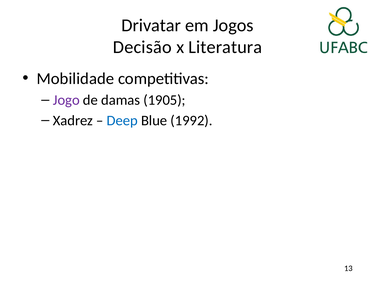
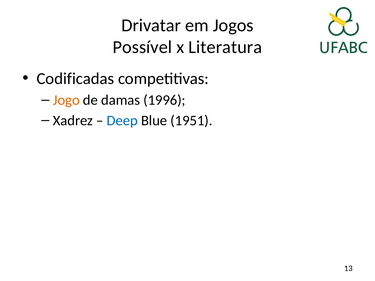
Decisão: Decisão -> Possível
Mobilidade: Mobilidade -> Codificadas
Jogo colour: purple -> orange
1905: 1905 -> 1996
1992: 1992 -> 1951
